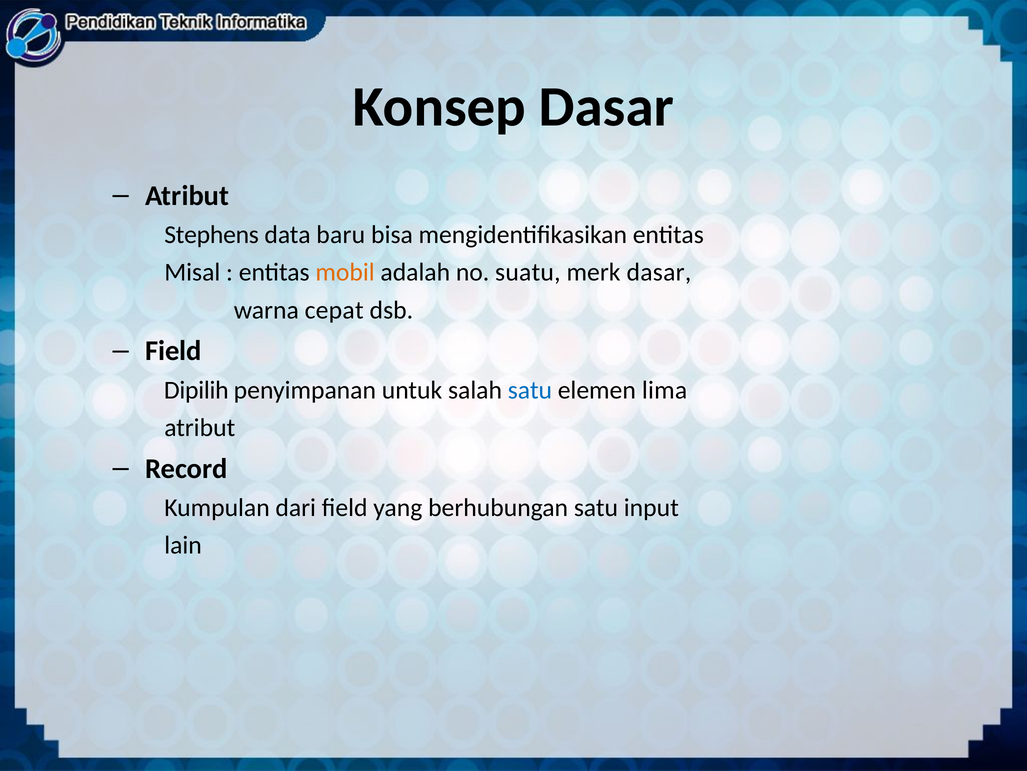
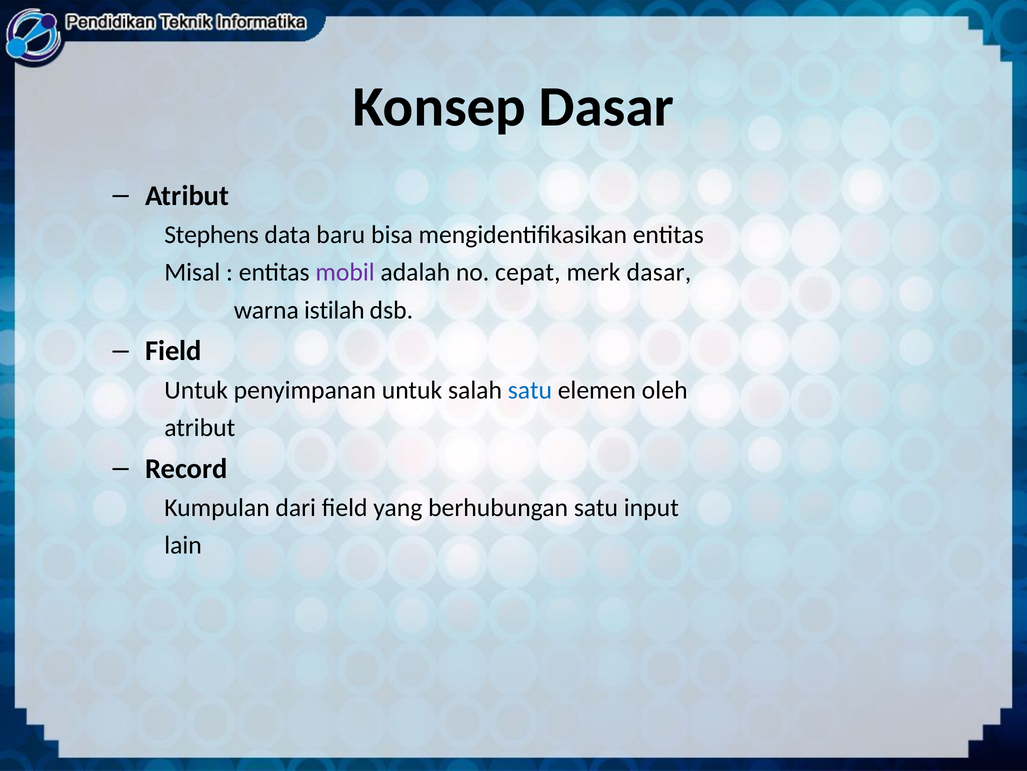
mobil colour: orange -> purple
suatu: suatu -> cepat
cepat: cepat -> istilah
Dipilih at (196, 390): Dipilih -> Untuk
lima: lima -> oleh
